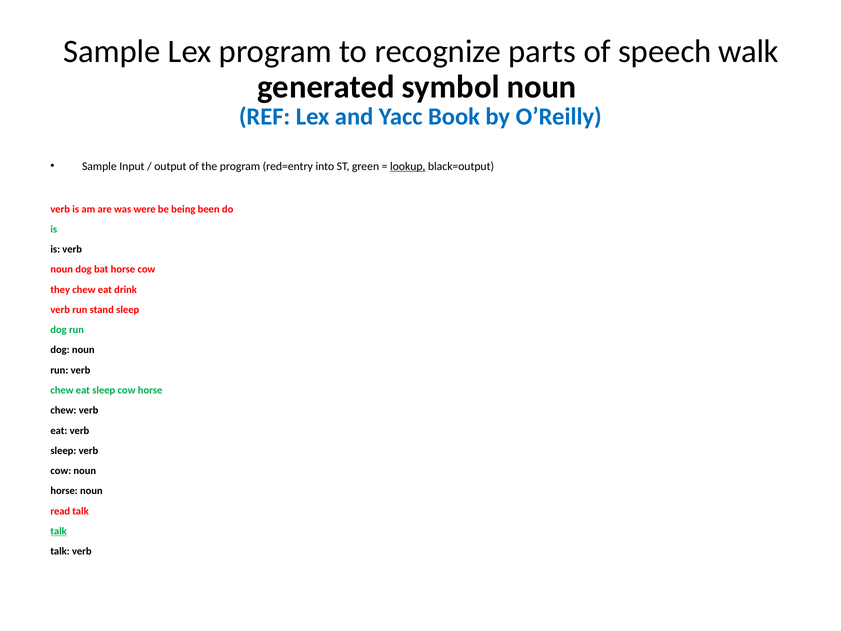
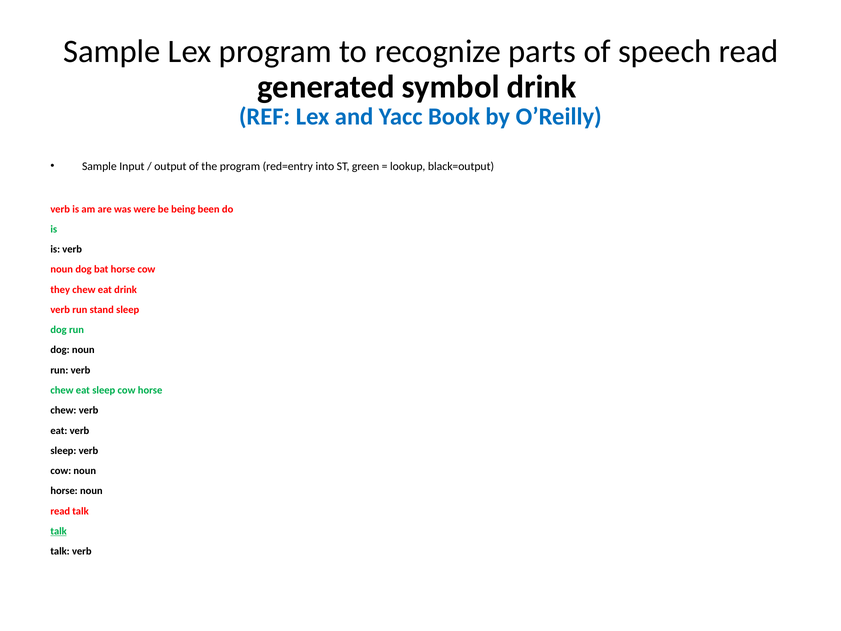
speech walk: walk -> read
symbol noun: noun -> drink
lookup underline: present -> none
